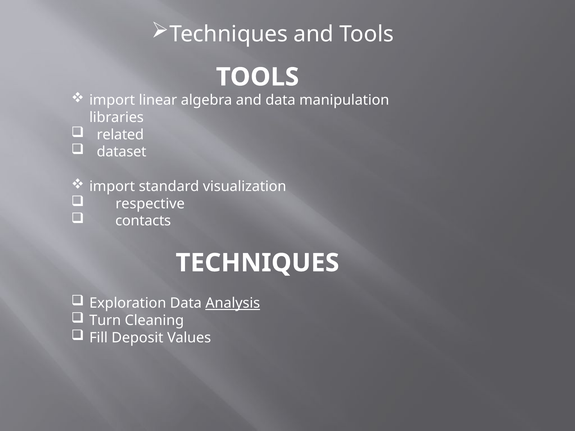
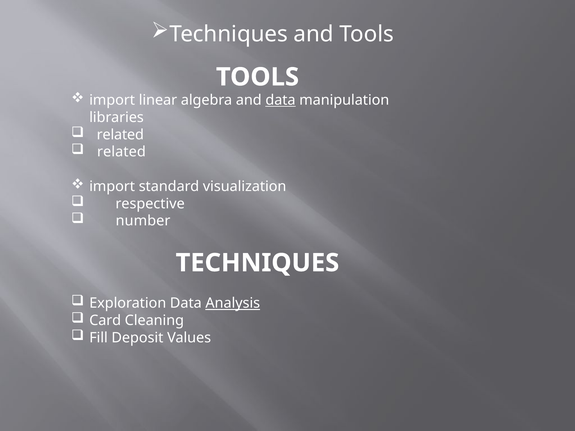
data at (280, 100) underline: none -> present
dataset at (122, 152): dataset -> related
contacts: contacts -> number
Turn: Turn -> Card
